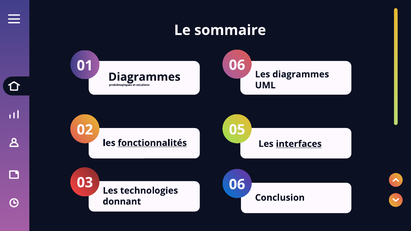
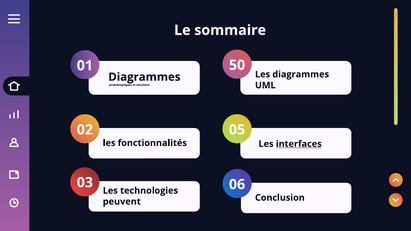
01 06: 06 -> 50
fonctionnalités underline: present -> none
donnant: donnant -> peuvent
